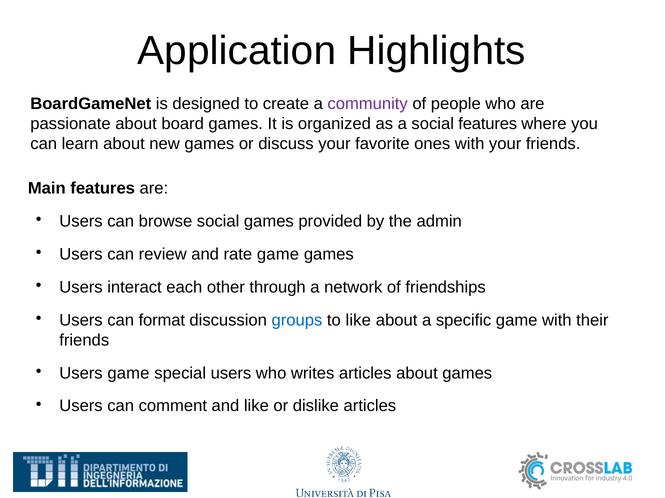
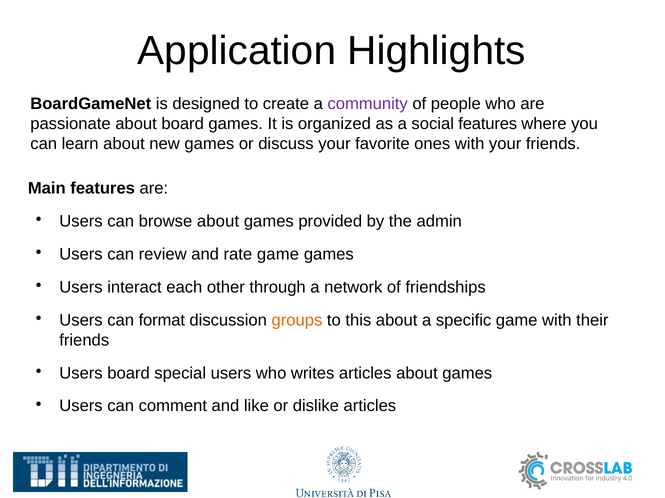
browse social: social -> about
groups colour: blue -> orange
to like: like -> this
Users game: game -> board
